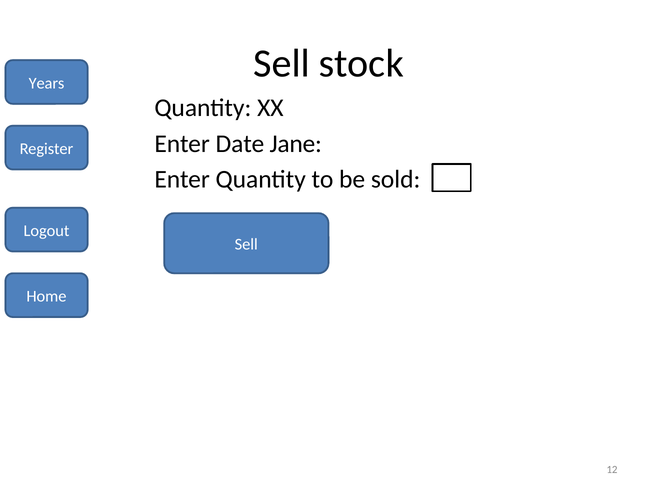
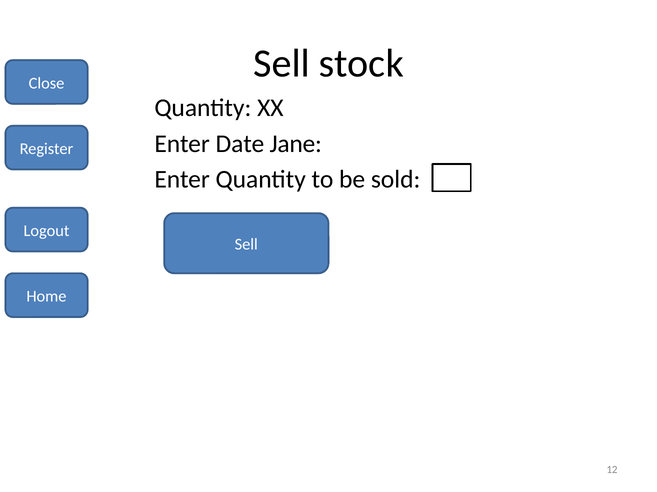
Years: Years -> Close
